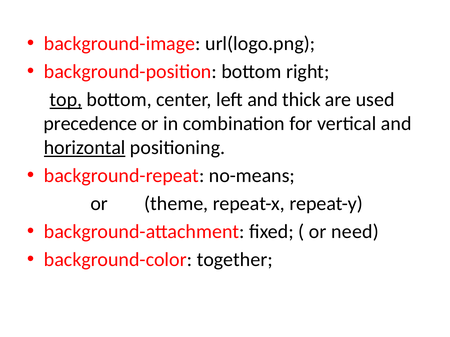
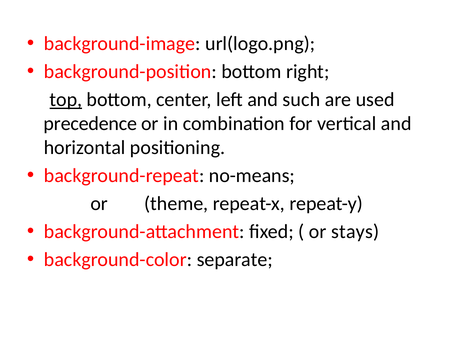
thick: thick -> such
horizontal underline: present -> none
need: need -> stays
together: together -> separate
